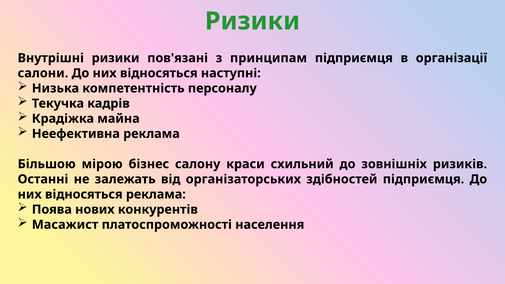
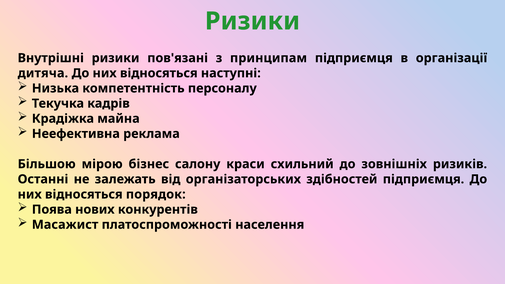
салони: салони -> дитяча
відносяться реклама: реклама -> порядок
